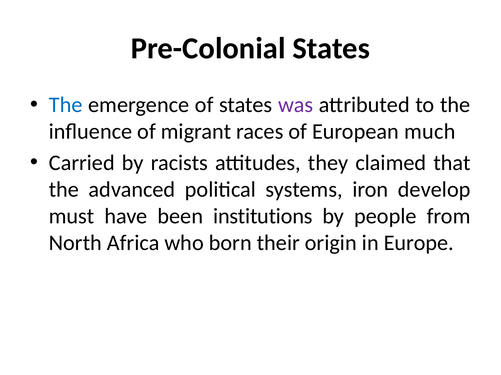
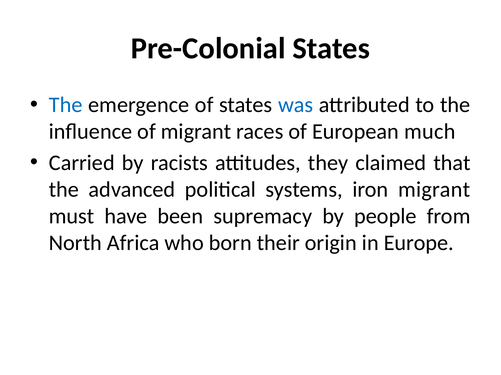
was colour: purple -> blue
iron develop: develop -> migrant
institutions: institutions -> supremacy
